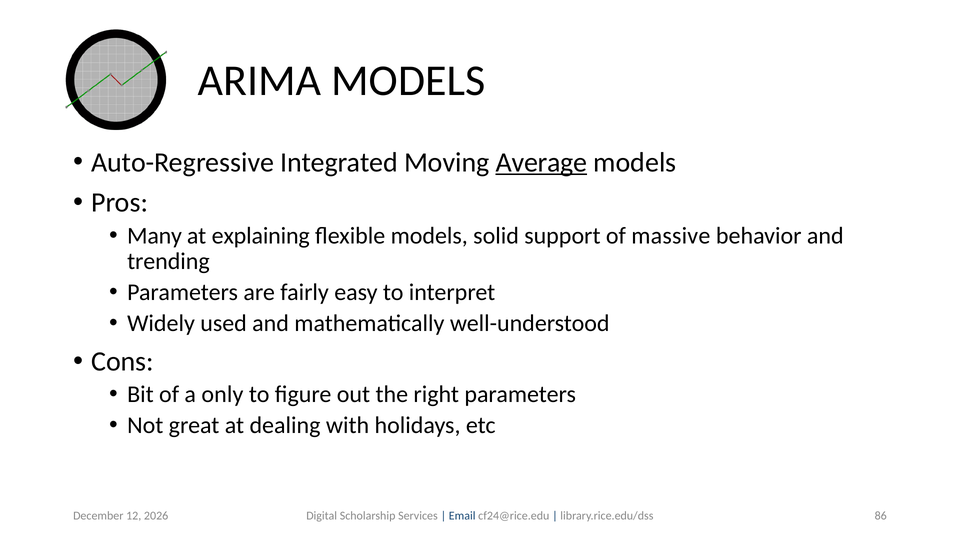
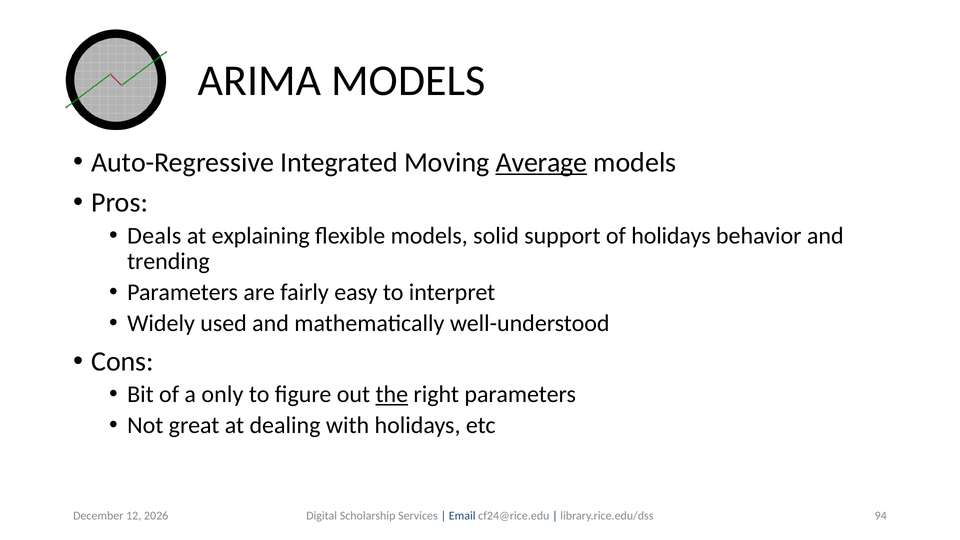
Many: Many -> Deals
of massive: massive -> holidays
the underline: none -> present
86: 86 -> 94
